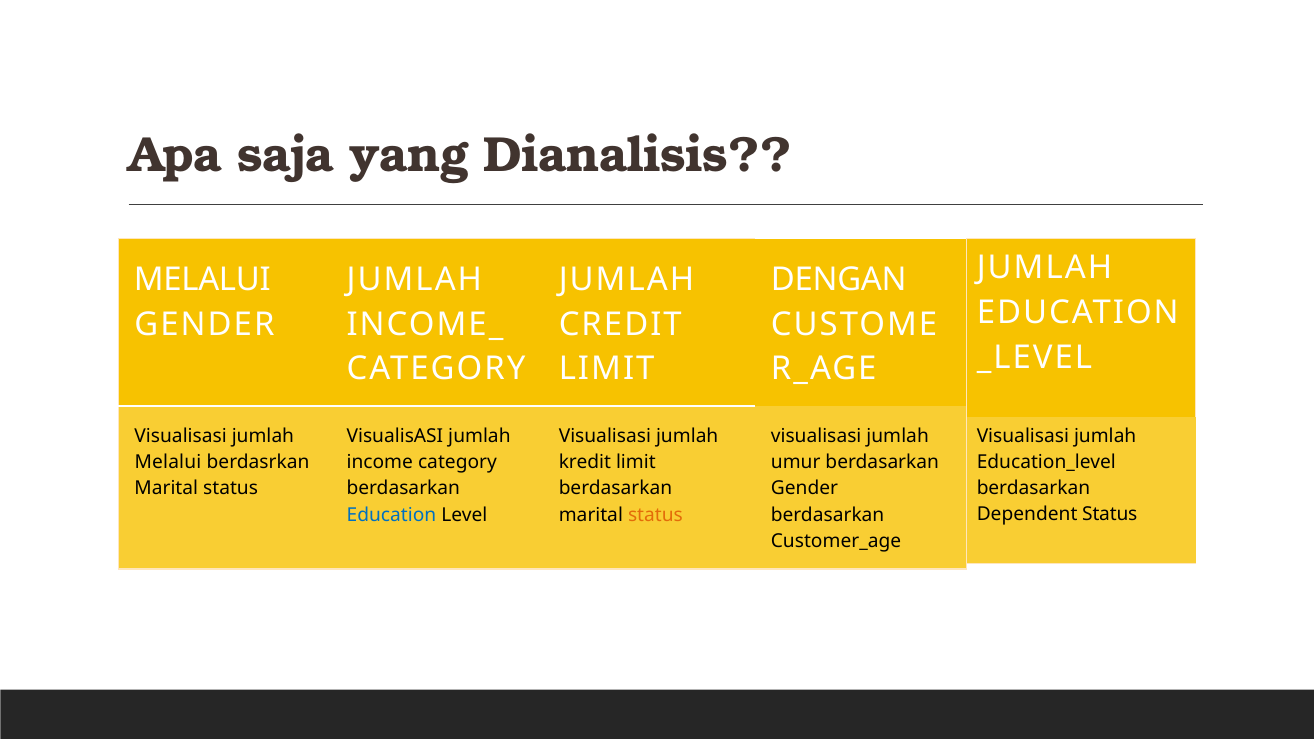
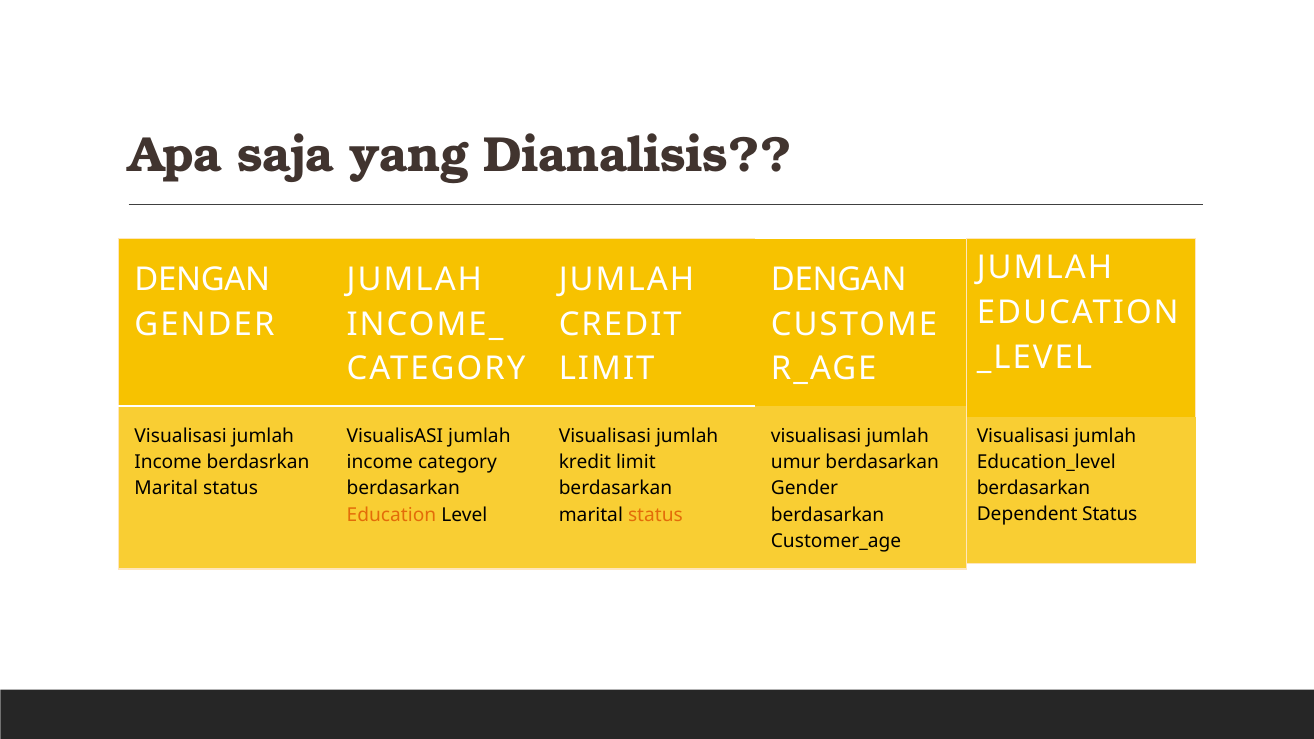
MELALUI at (202, 279): MELALUI -> DENGAN
Melalui at (168, 463): Melalui -> Income
Education at (391, 515) colour: blue -> orange
